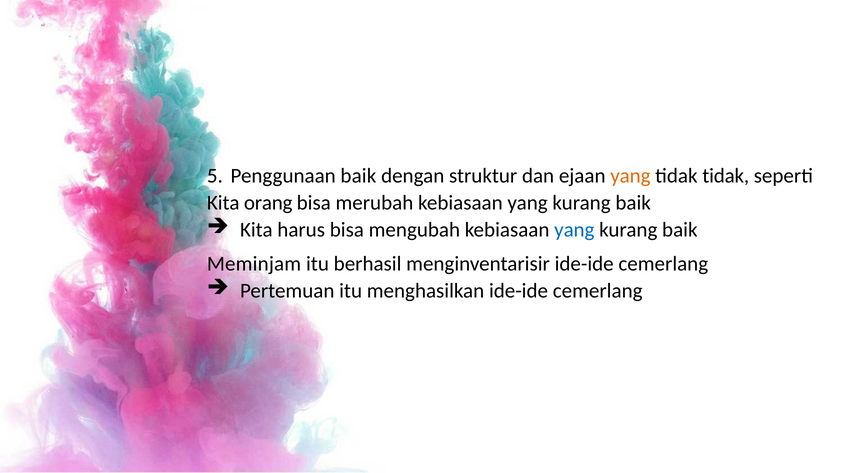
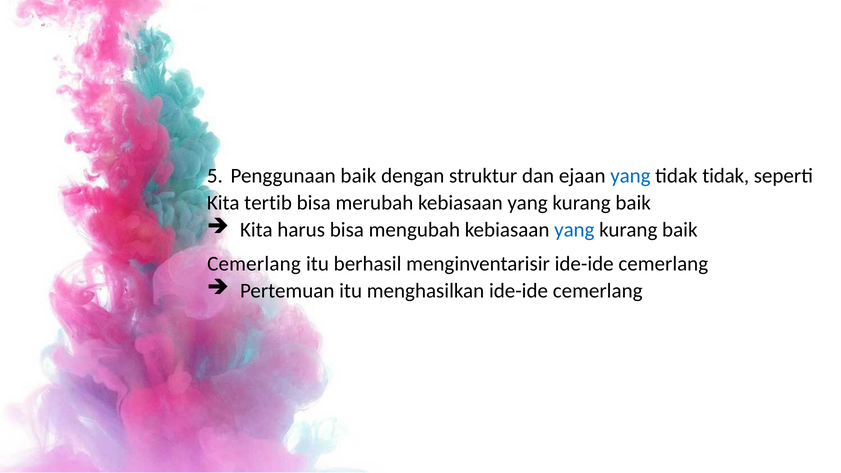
yang at (630, 176) colour: orange -> blue
orang: orang -> tertib
Meminjam at (254, 264): Meminjam -> Cemerlang
